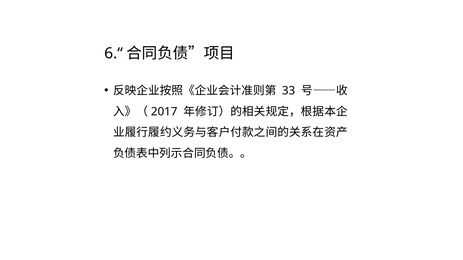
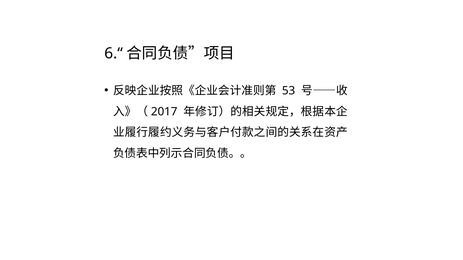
33: 33 -> 53
